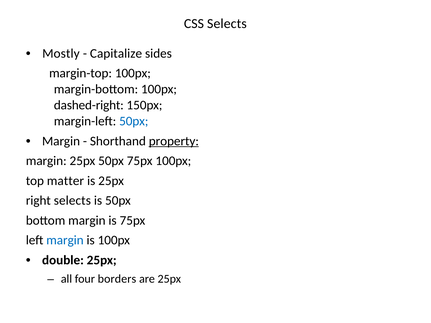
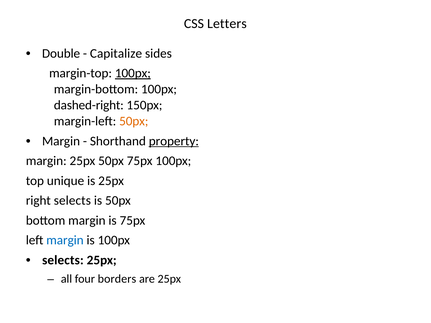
CSS Selects: Selects -> Letters
Mostly: Mostly -> Double
100px at (133, 73) underline: none -> present
50px at (134, 121) colour: blue -> orange
matter: matter -> unique
double at (63, 260): double -> selects
